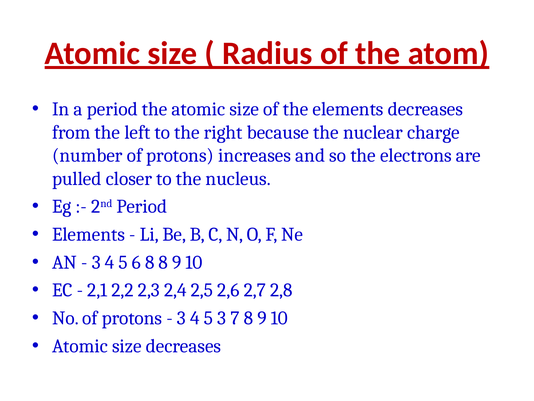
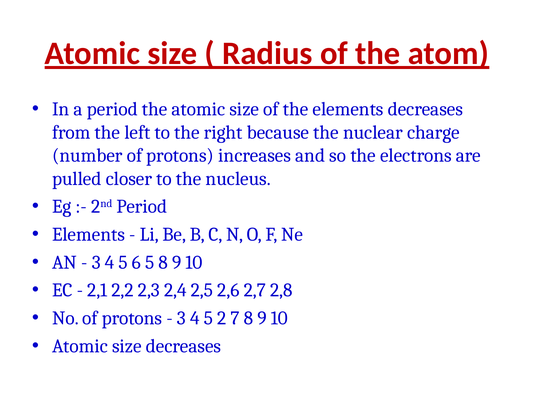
6 8: 8 -> 5
5 3: 3 -> 2
